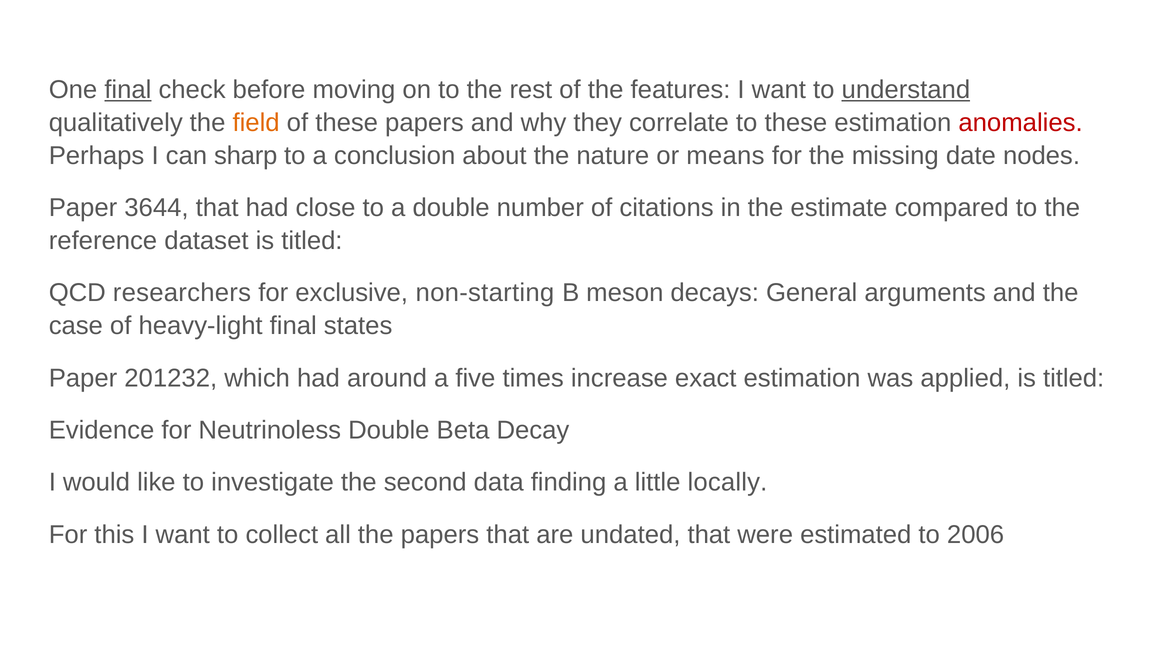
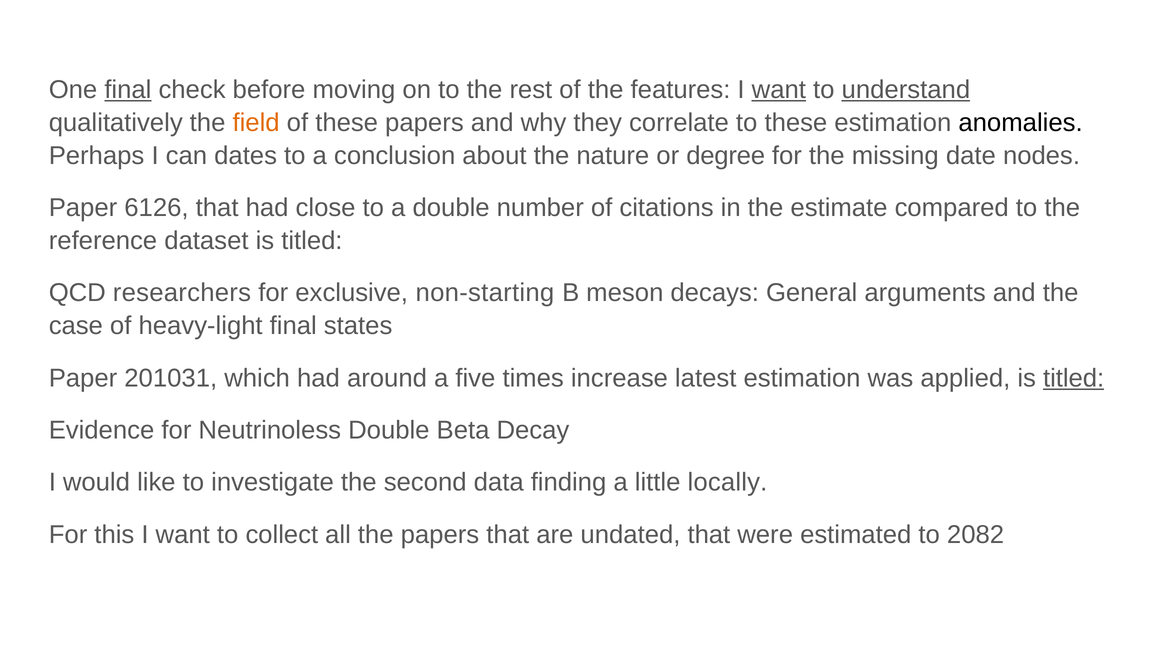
want at (779, 90) underline: none -> present
anomalies colour: red -> black
sharp: sharp -> dates
means: means -> degree
3644: 3644 -> 6126
201232: 201232 -> 201031
exact: exact -> latest
titled at (1074, 378) underline: none -> present
2006: 2006 -> 2082
